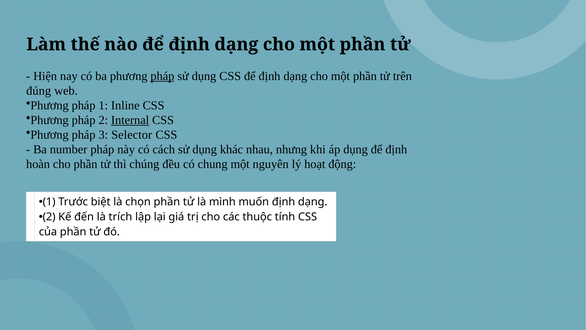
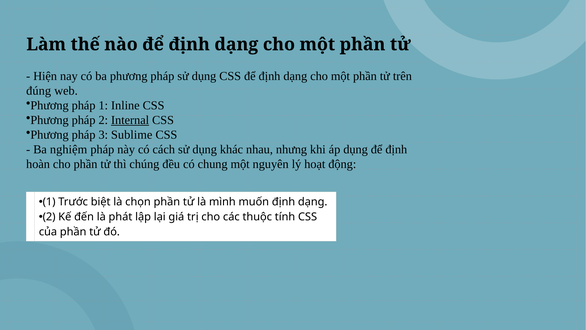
pháp at (162, 76) underline: present -> none
Selector: Selector -> Sublime
number: number -> nghiệm
trích: trích -> phát
